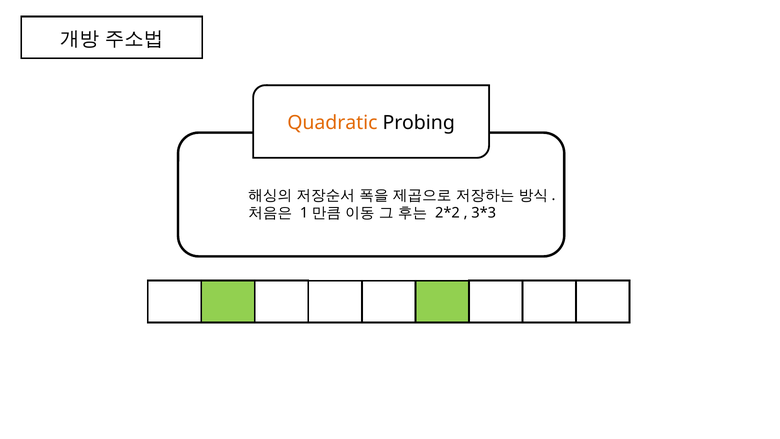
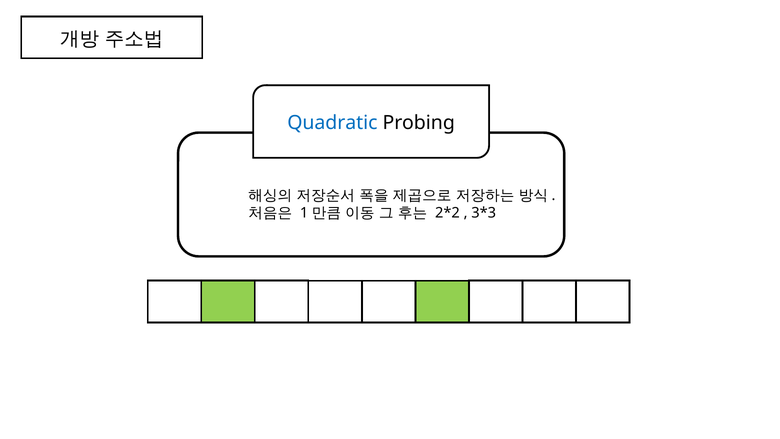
Quadratic colour: orange -> blue
